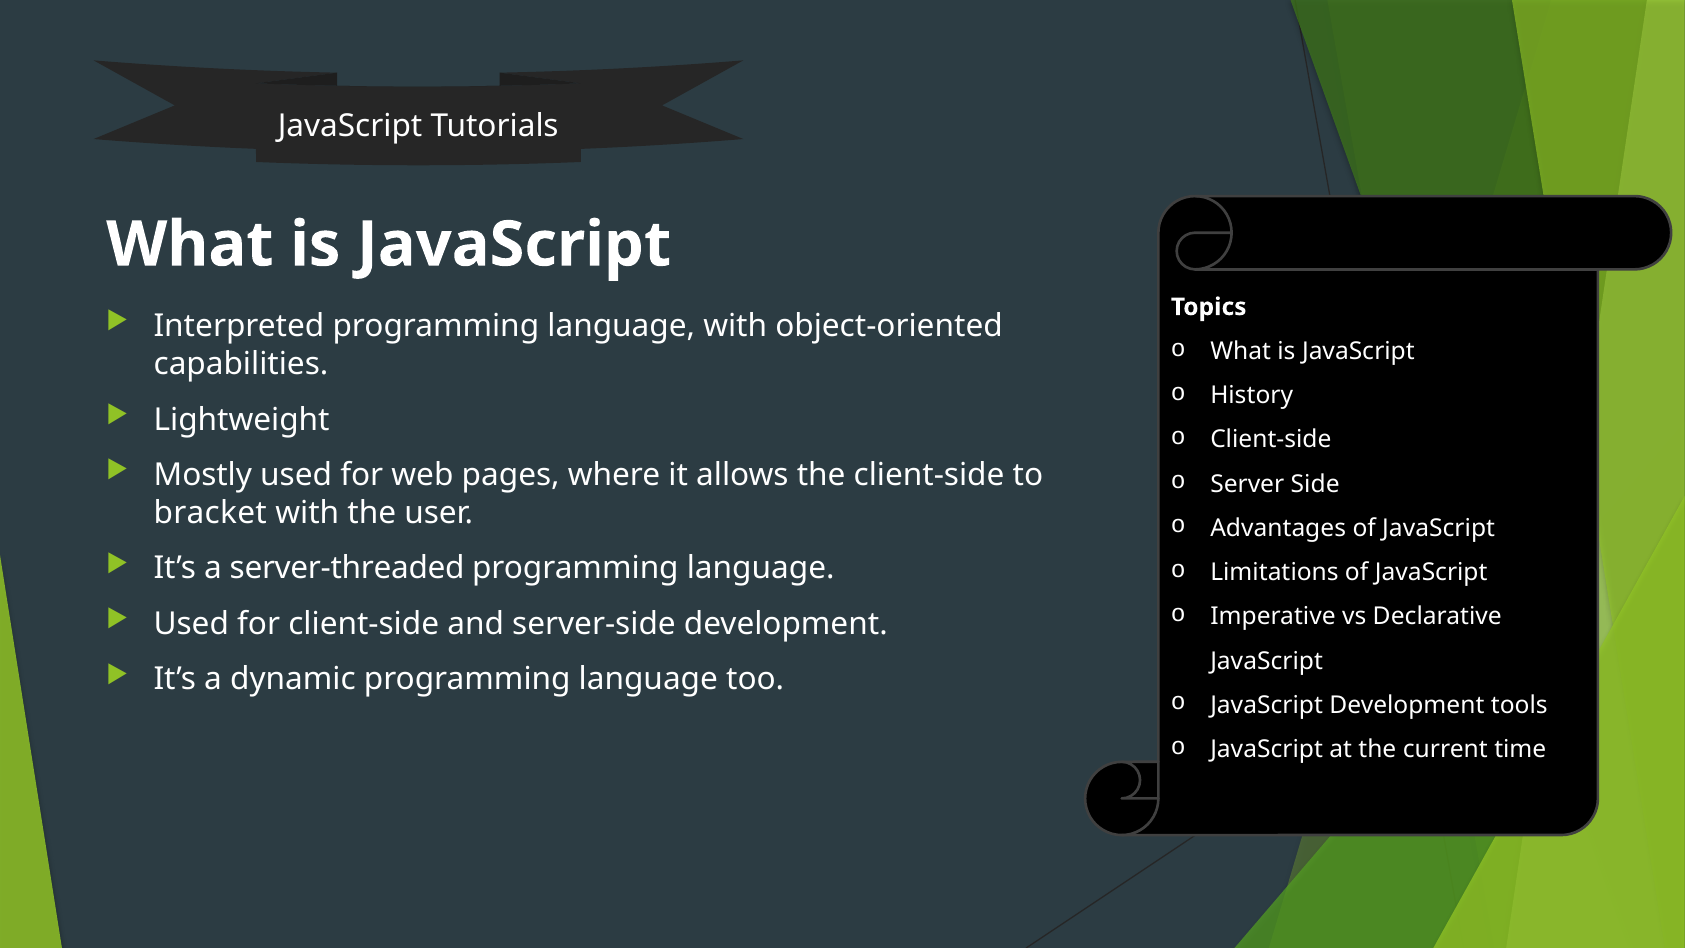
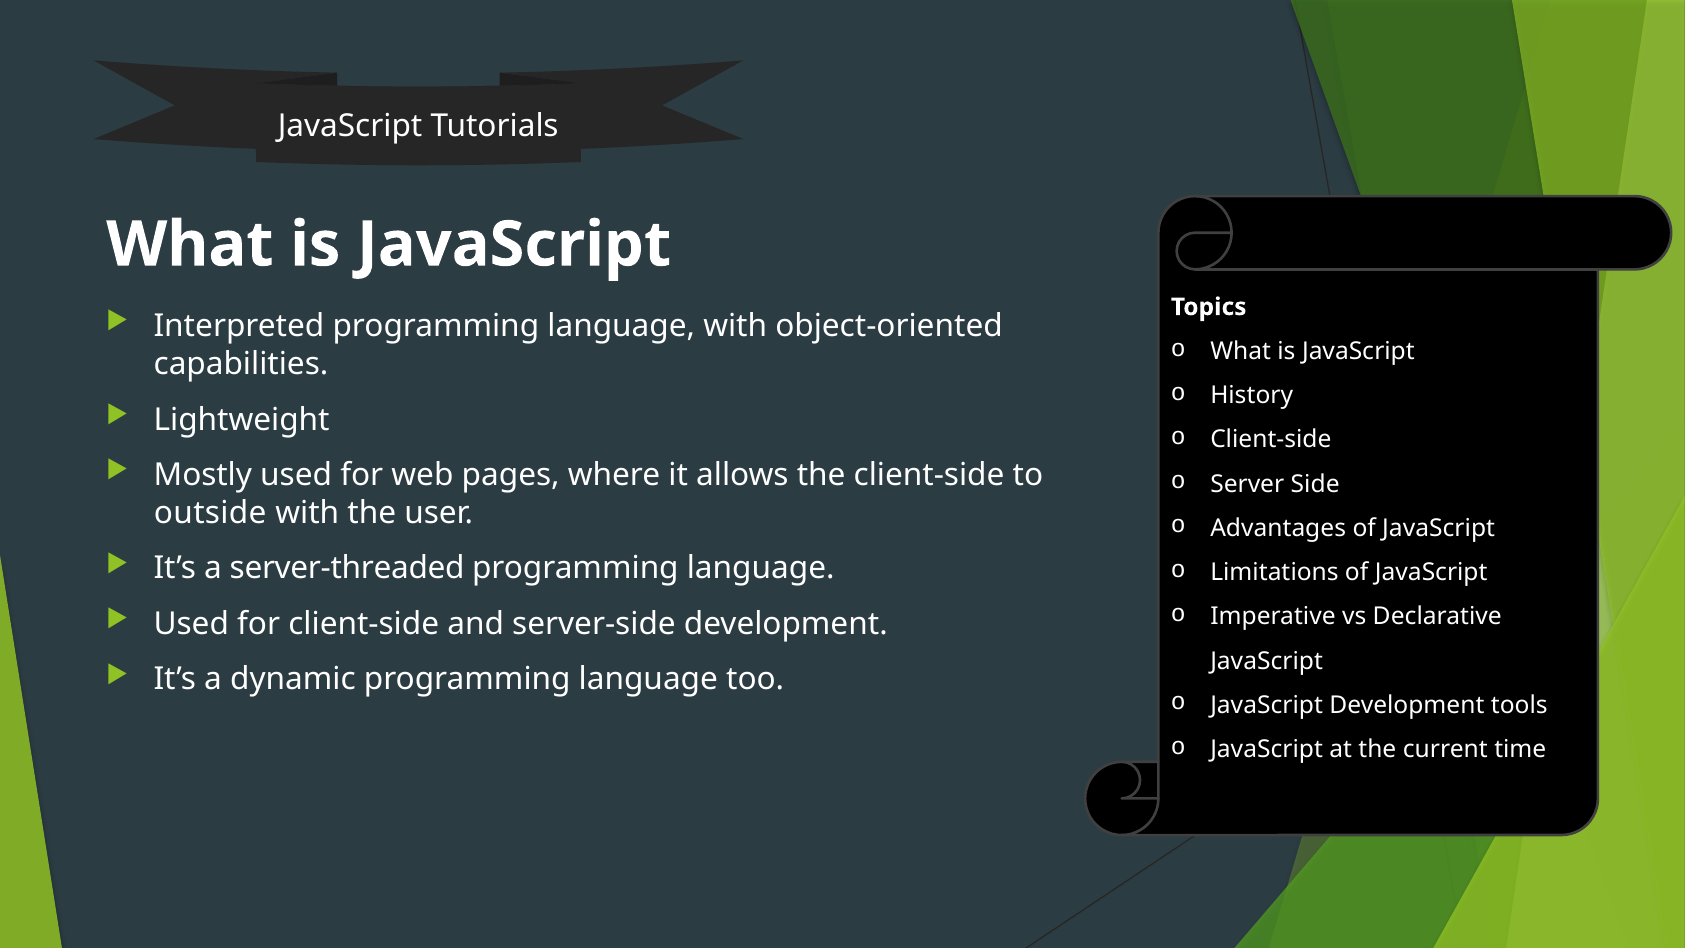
bracket: bracket -> outside
